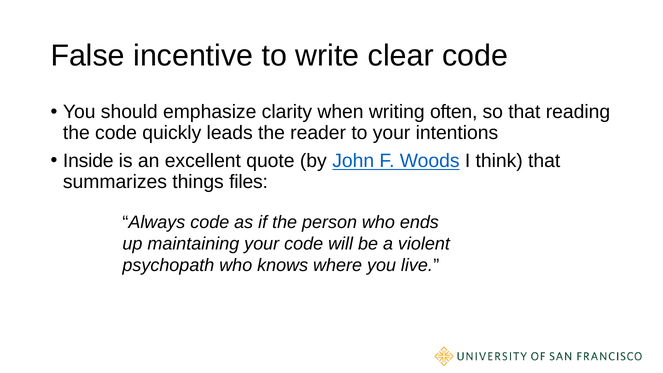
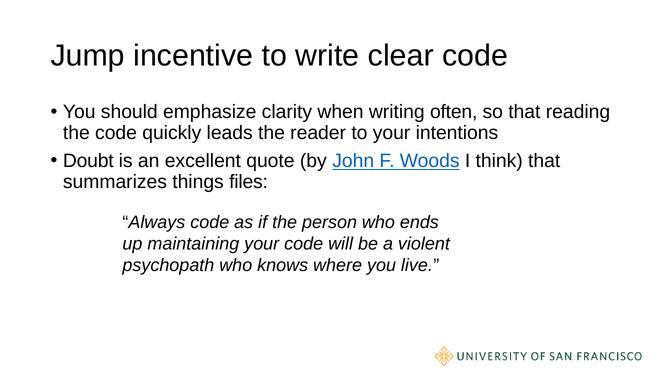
False: False -> Jump
Inside: Inside -> Doubt
